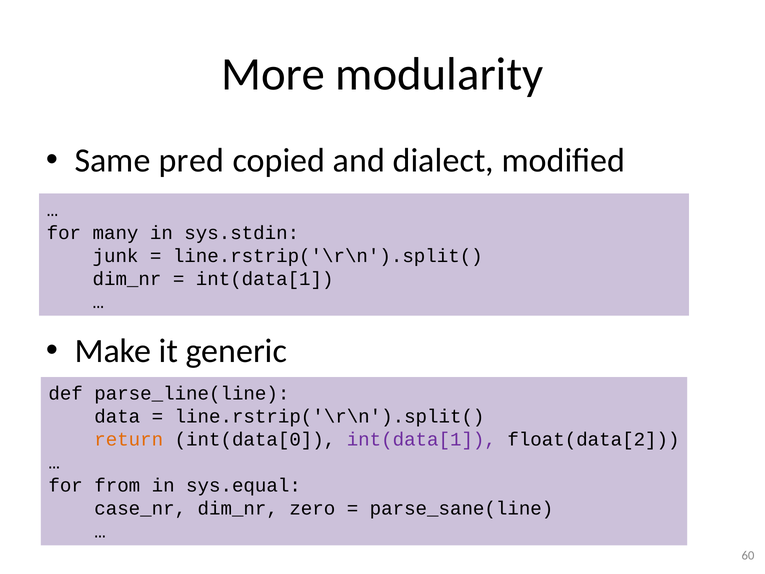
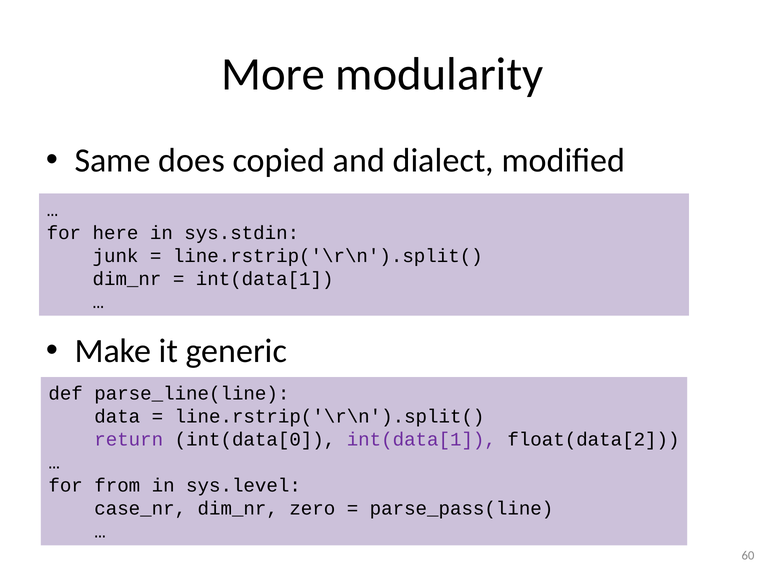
pred: pred -> does
many: many -> here
return colour: orange -> purple
sys.equal: sys.equal -> sys.level
parse_sane(line: parse_sane(line -> parse_pass(line
